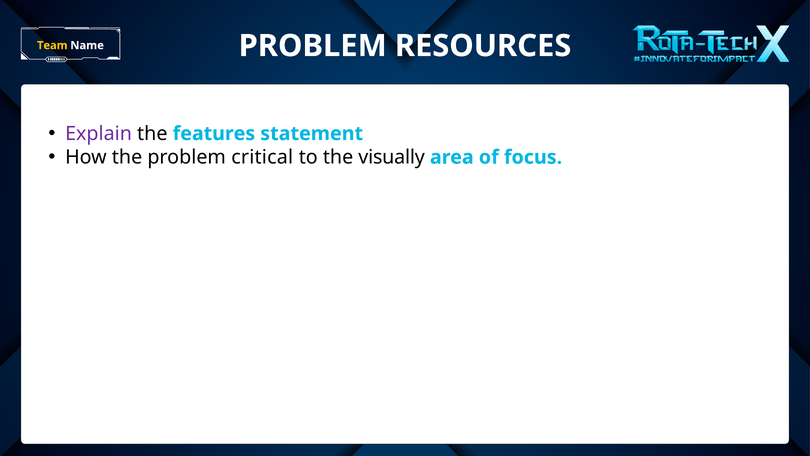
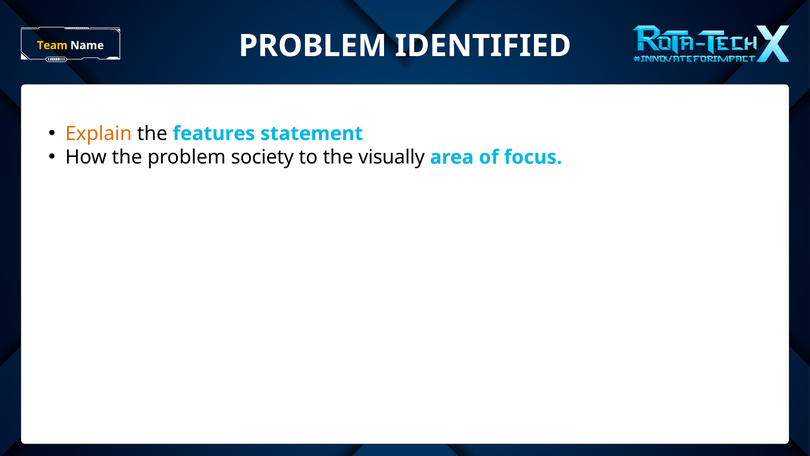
RESOURCES: RESOURCES -> IDENTIFIED
Explain colour: purple -> orange
critical: critical -> society
